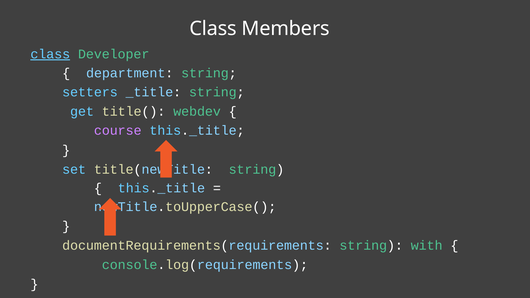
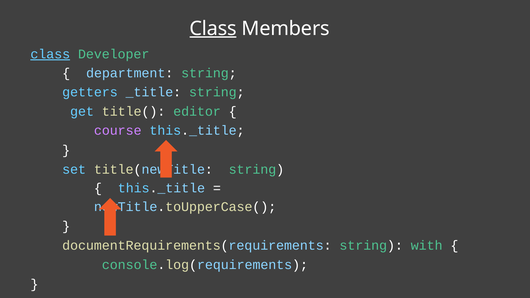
Class at (213, 29) underline: none -> present
setters: setters -> getters
webdev: webdev -> editor
